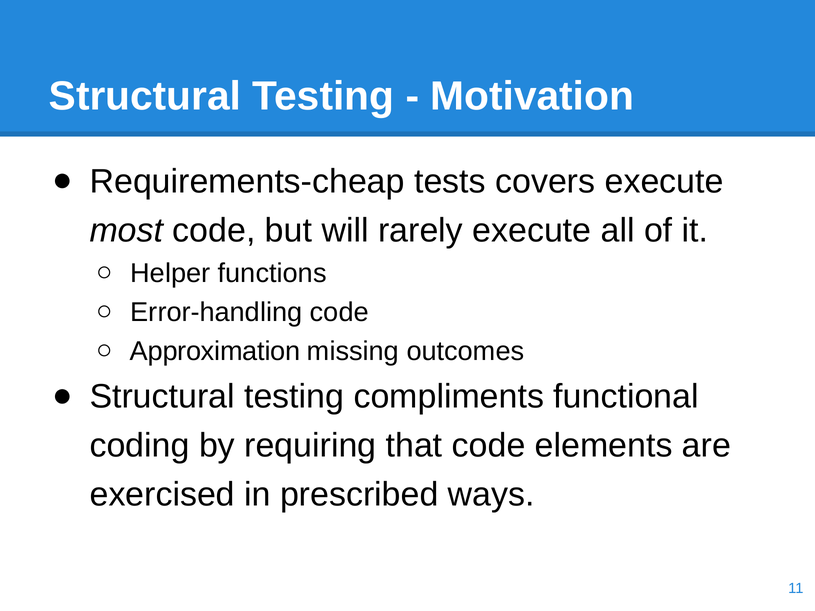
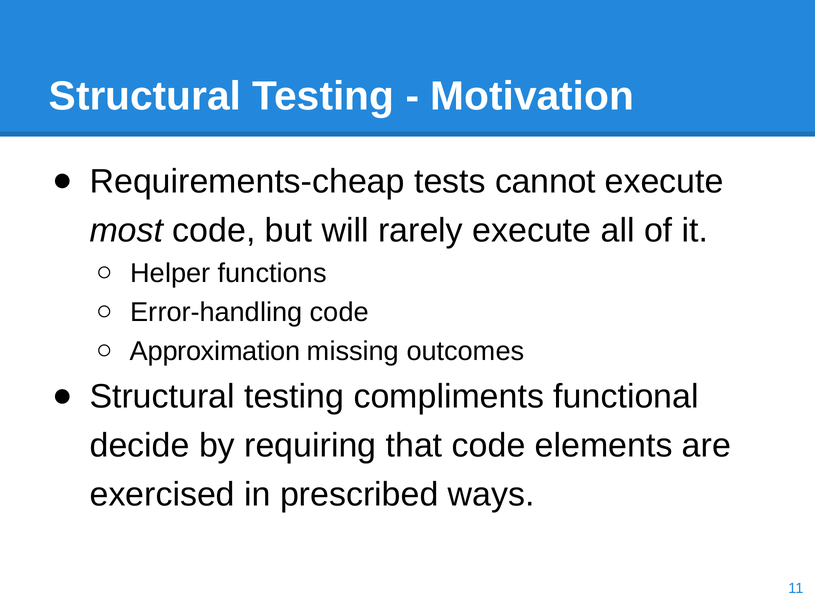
covers: covers -> cannot
coding: coding -> decide
